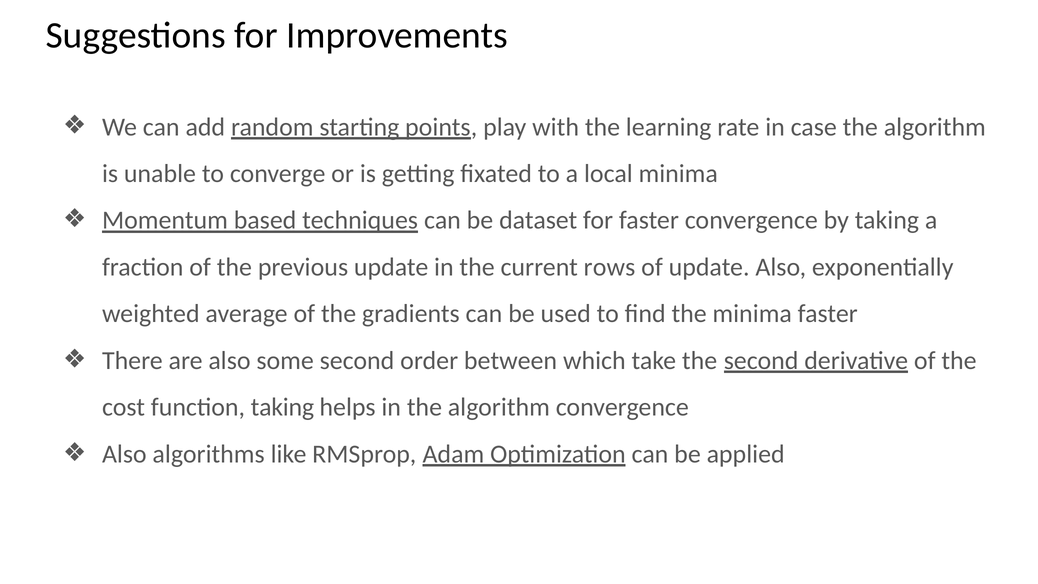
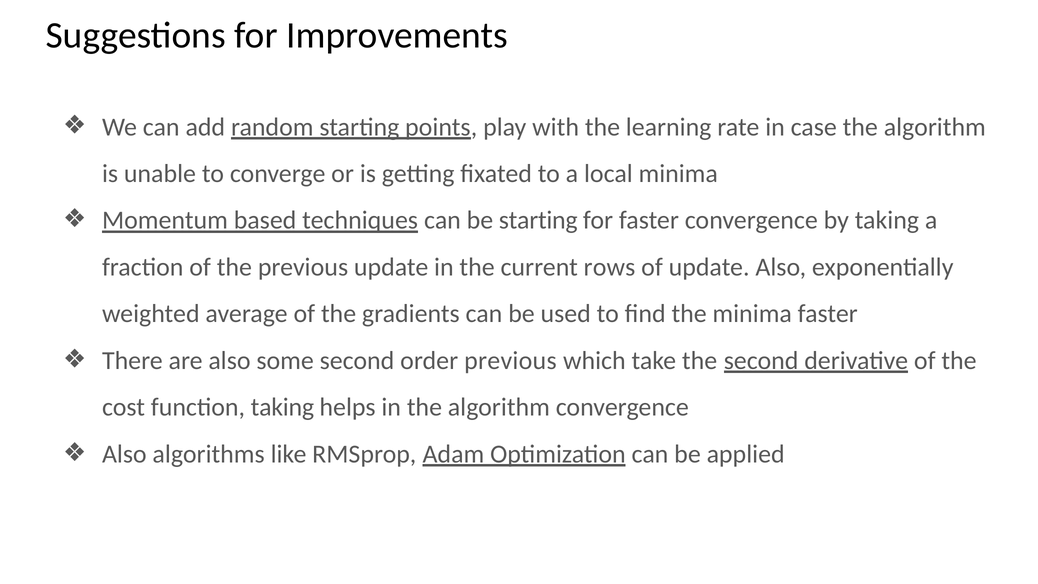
be dataset: dataset -> starting
order between: between -> previous
